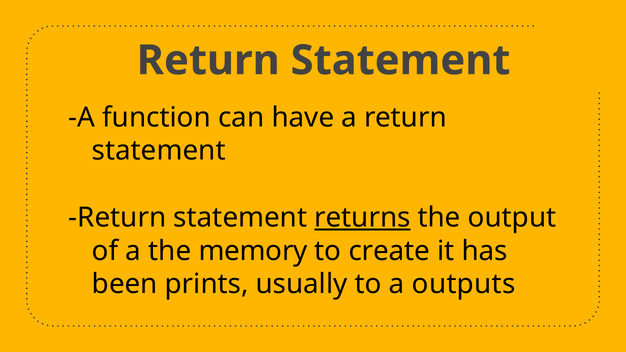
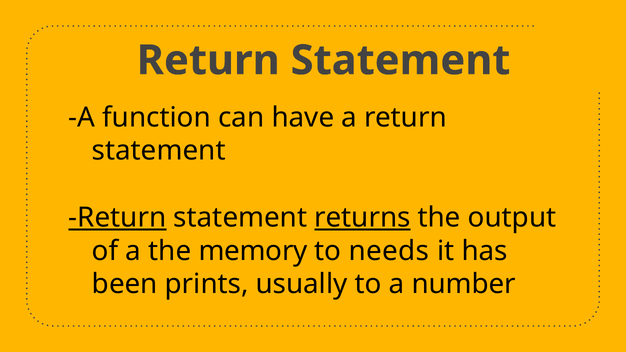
Return at (117, 218) underline: none -> present
create: create -> needs
outputs: outputs -> number
